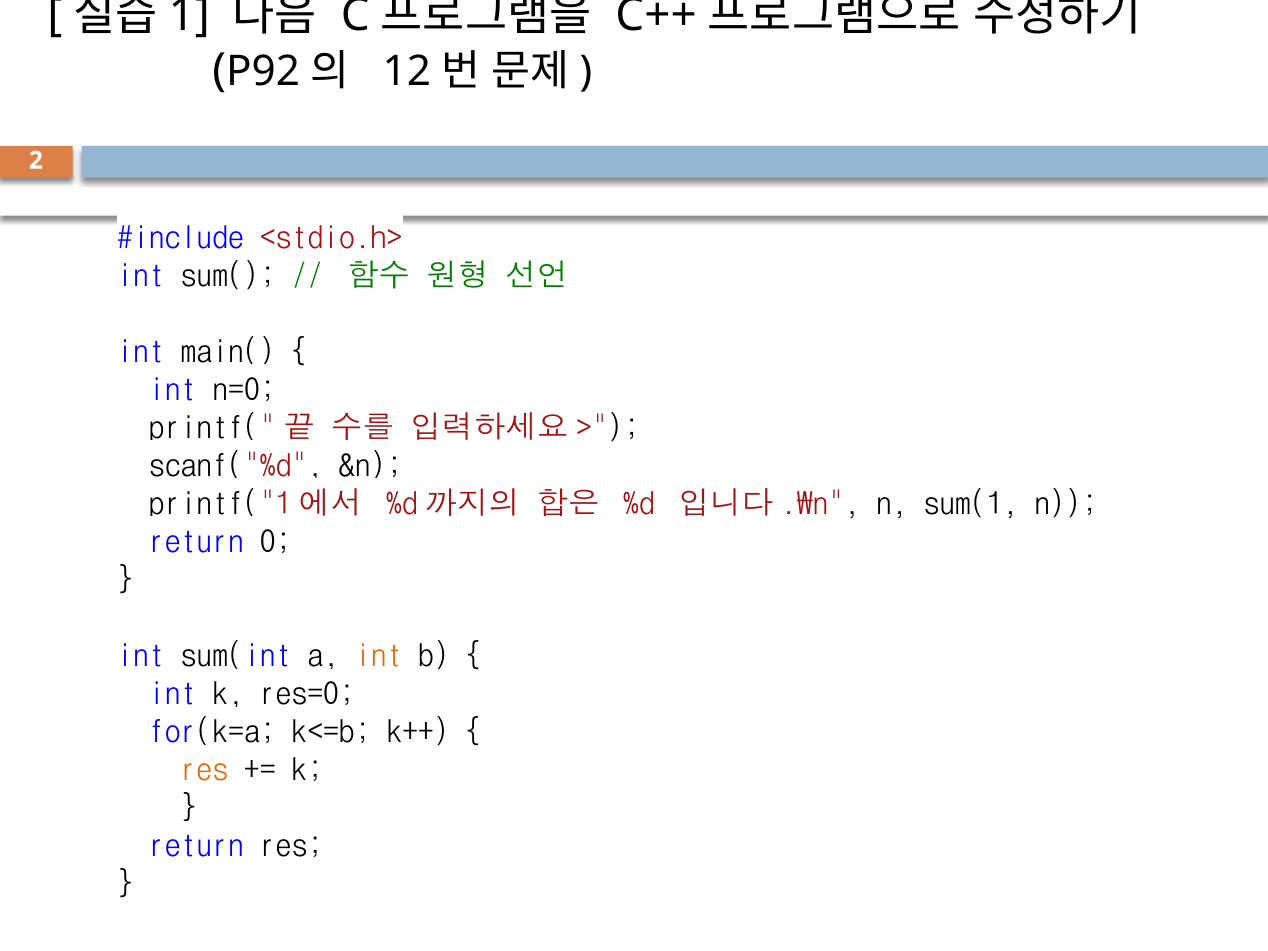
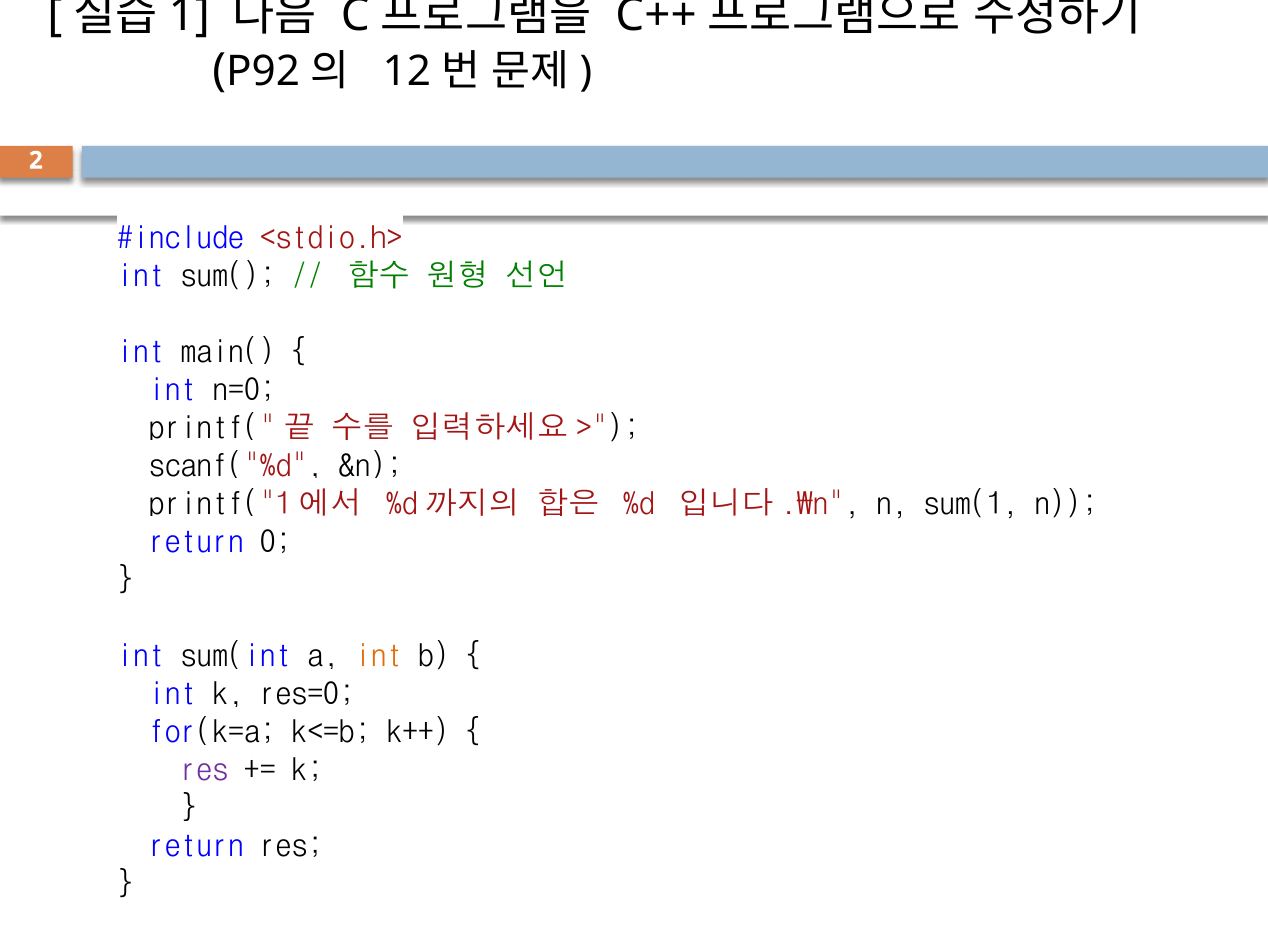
res at (204, 770) colour: orange -> purple
